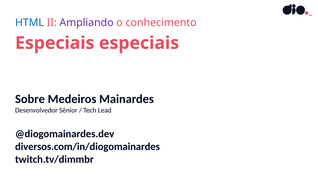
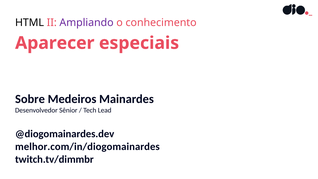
HTML colour: blue -> black
Especiais at (55, 43): Especiais -> Aparecer
diversos.com/in/diogomainardes: diversos.com/in/diogomainardes -> melhor.com/in/diogomainardes
